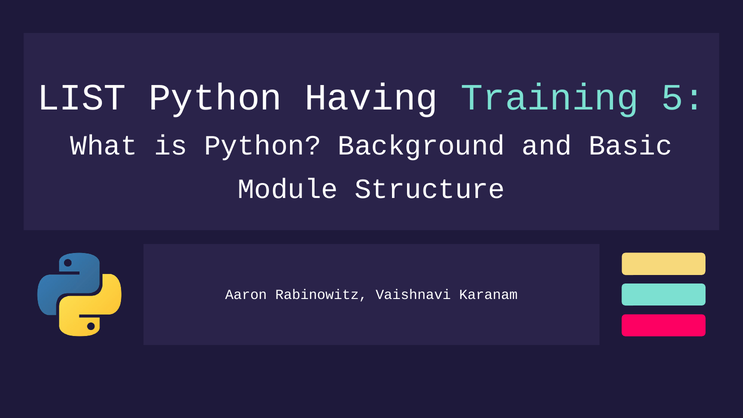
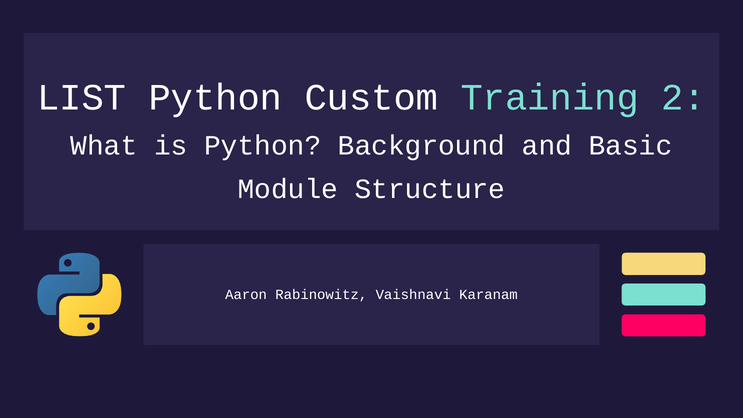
Having: Having -> Custom
5: 5 -> 2
